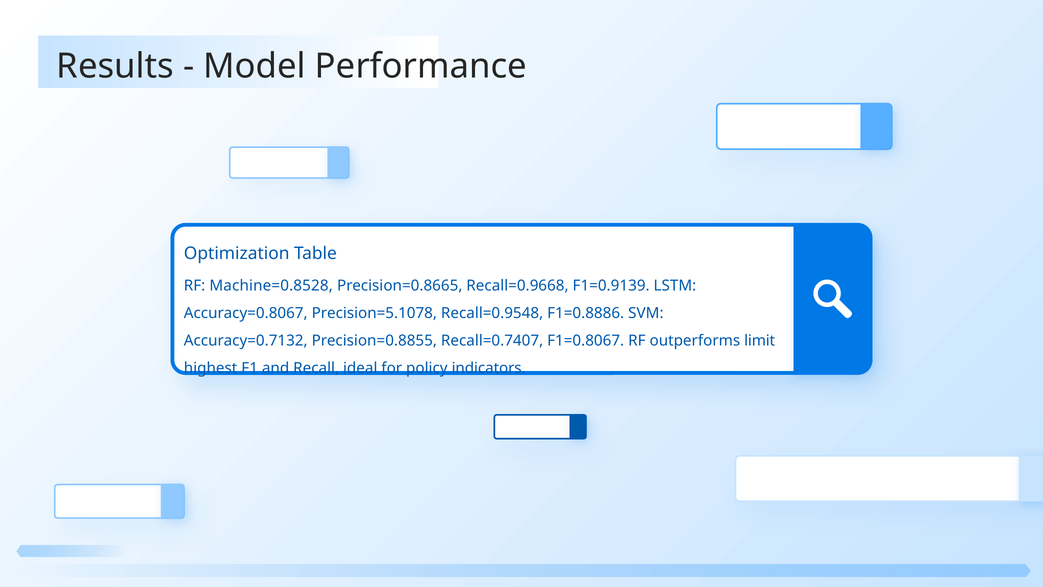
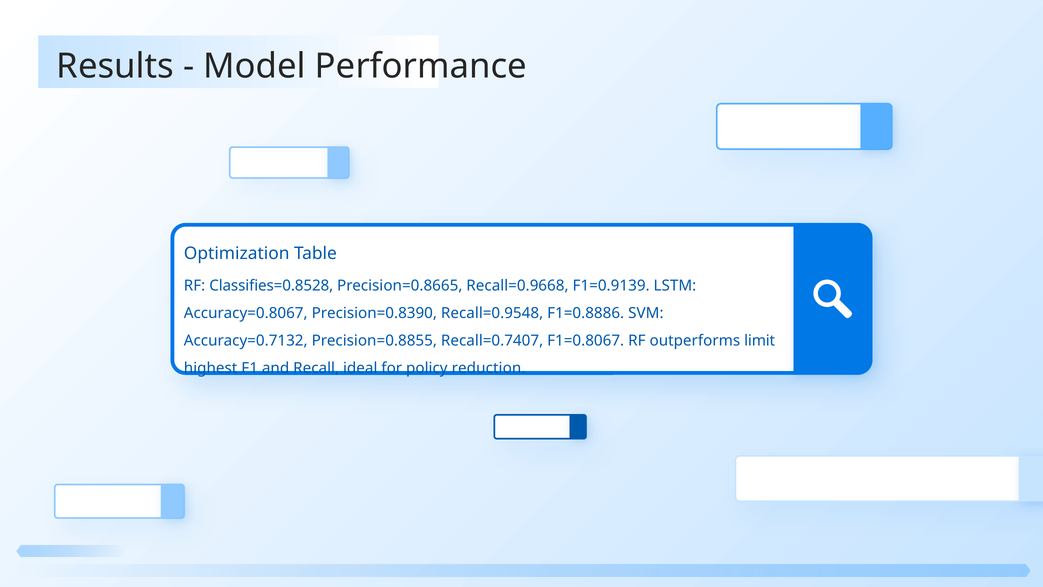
Machine=0.8528: Machine=0.8528 -> Classifies=0.8528
Precision=5.1078: Precision=5.1078 -> Precision=0.8390
indicators: indicators -> reduction
